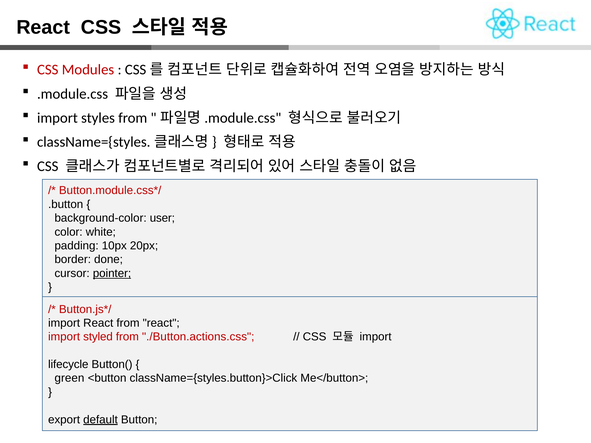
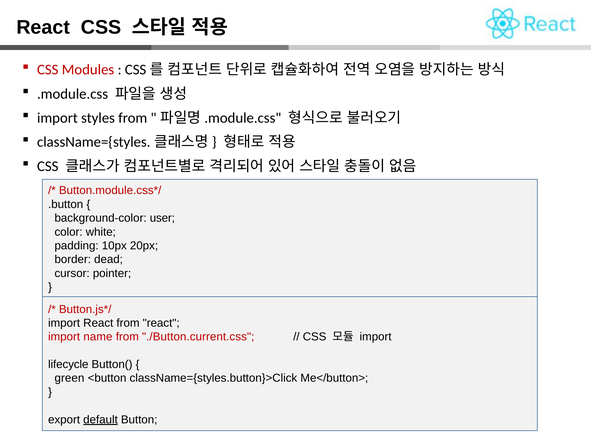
done: done -> dead
pointer underline: present -> none
styled: styled -> name
./Button.actions.css: ./Button.actions.css -> ./Button.current.css
